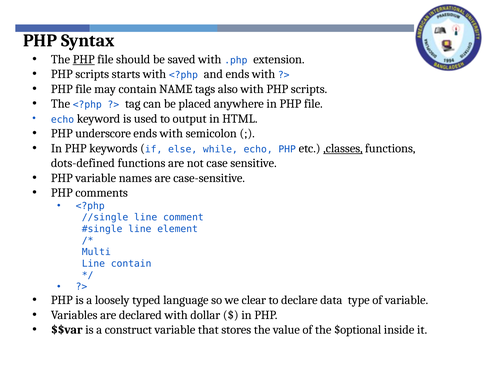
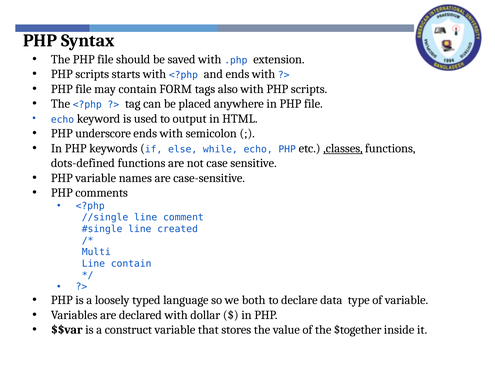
PHP at (84, 59) underline: present -> none
NAME: NAME -> FORM
element: element -> created
clear: clear -> both
$optional: $optional -> $together
